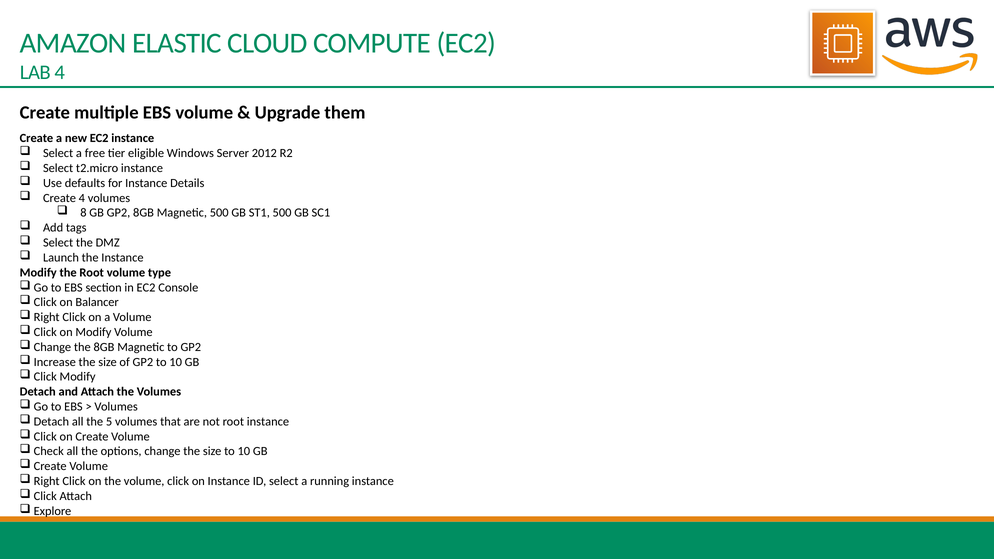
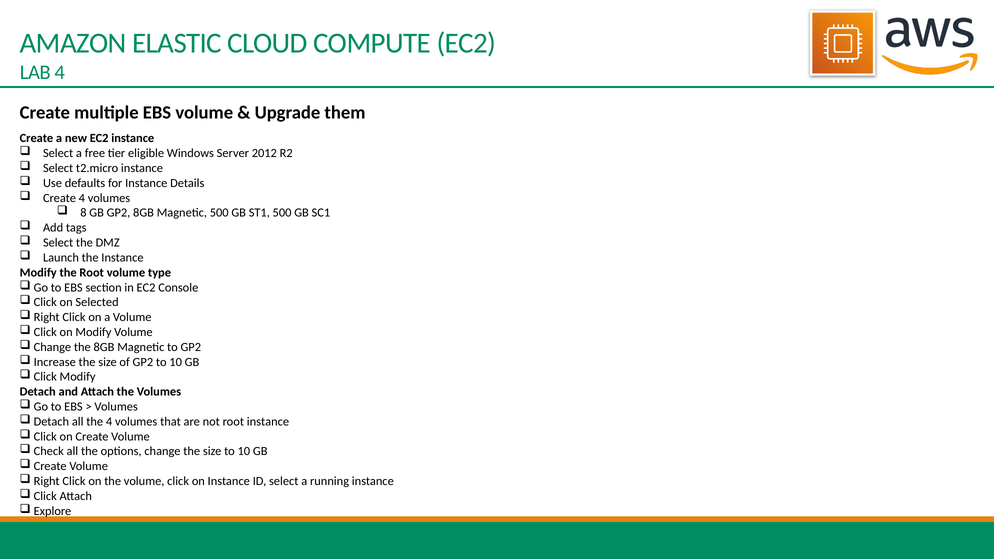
Balancer: Balancer -> Selected
the 5: 5 -> 4
